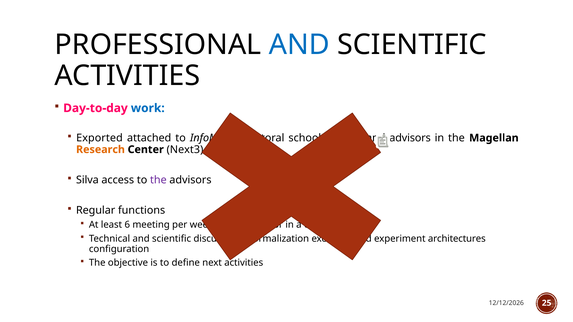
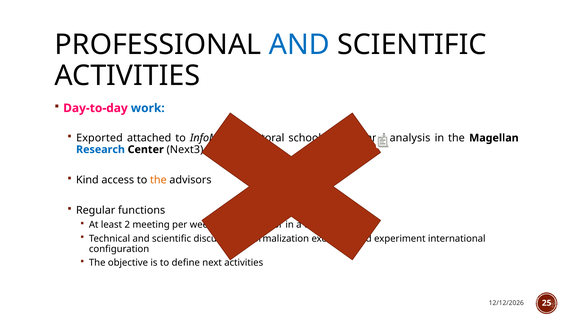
advisors at (410, 138): advisors -> analysis
Research colour: orange -> blue
Silva: Silva -> Kind
the at (158, 180) colour: purple -> orange
6: 6 -> 2
architectures: architectures -> international
